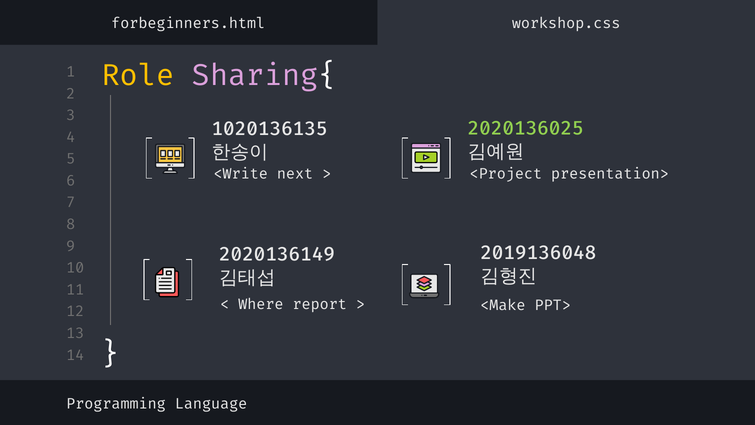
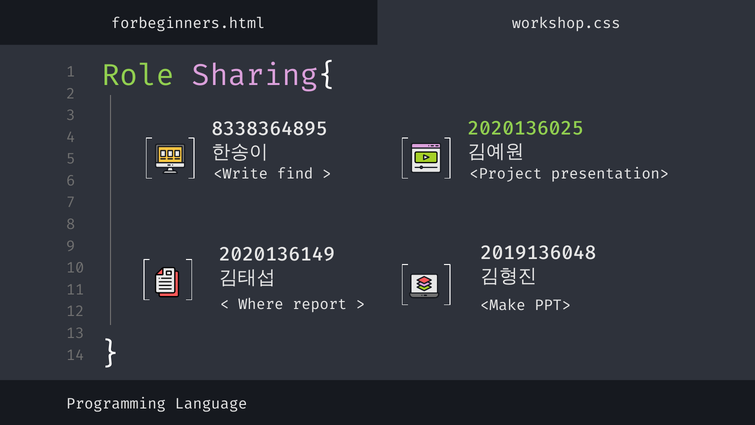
Role colour: yellow -> light green
1020136135: 1020136135 -> 8338364895
next: next -> find
